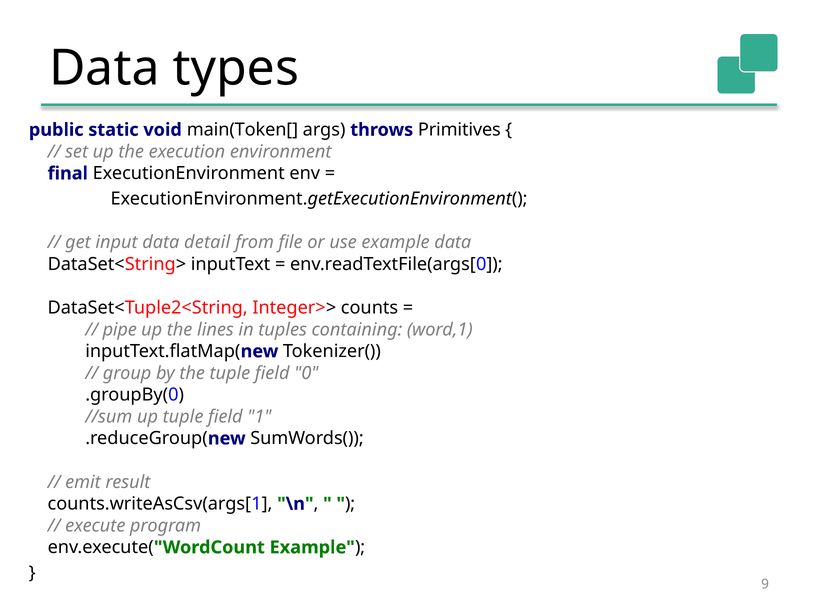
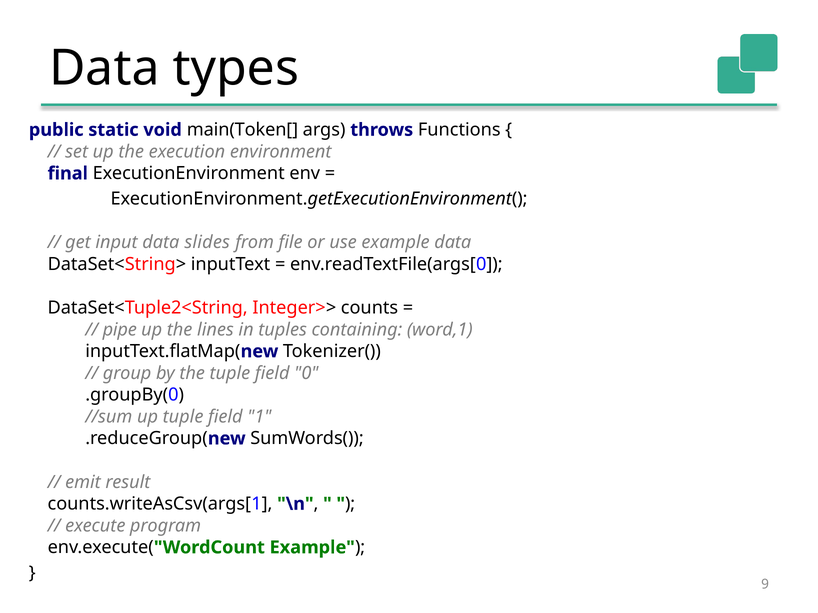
Primitives: Primitives -> Functions
detail: detail -> slides
